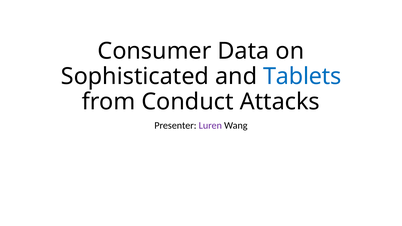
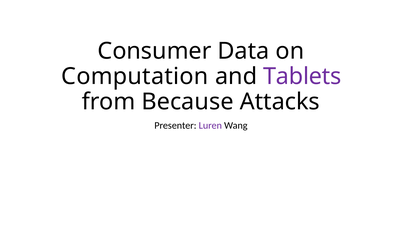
Sophisticated: Sophisticated -> Computation
Tablets colour: blue -> purple
Conduct: Conduct -> Because
